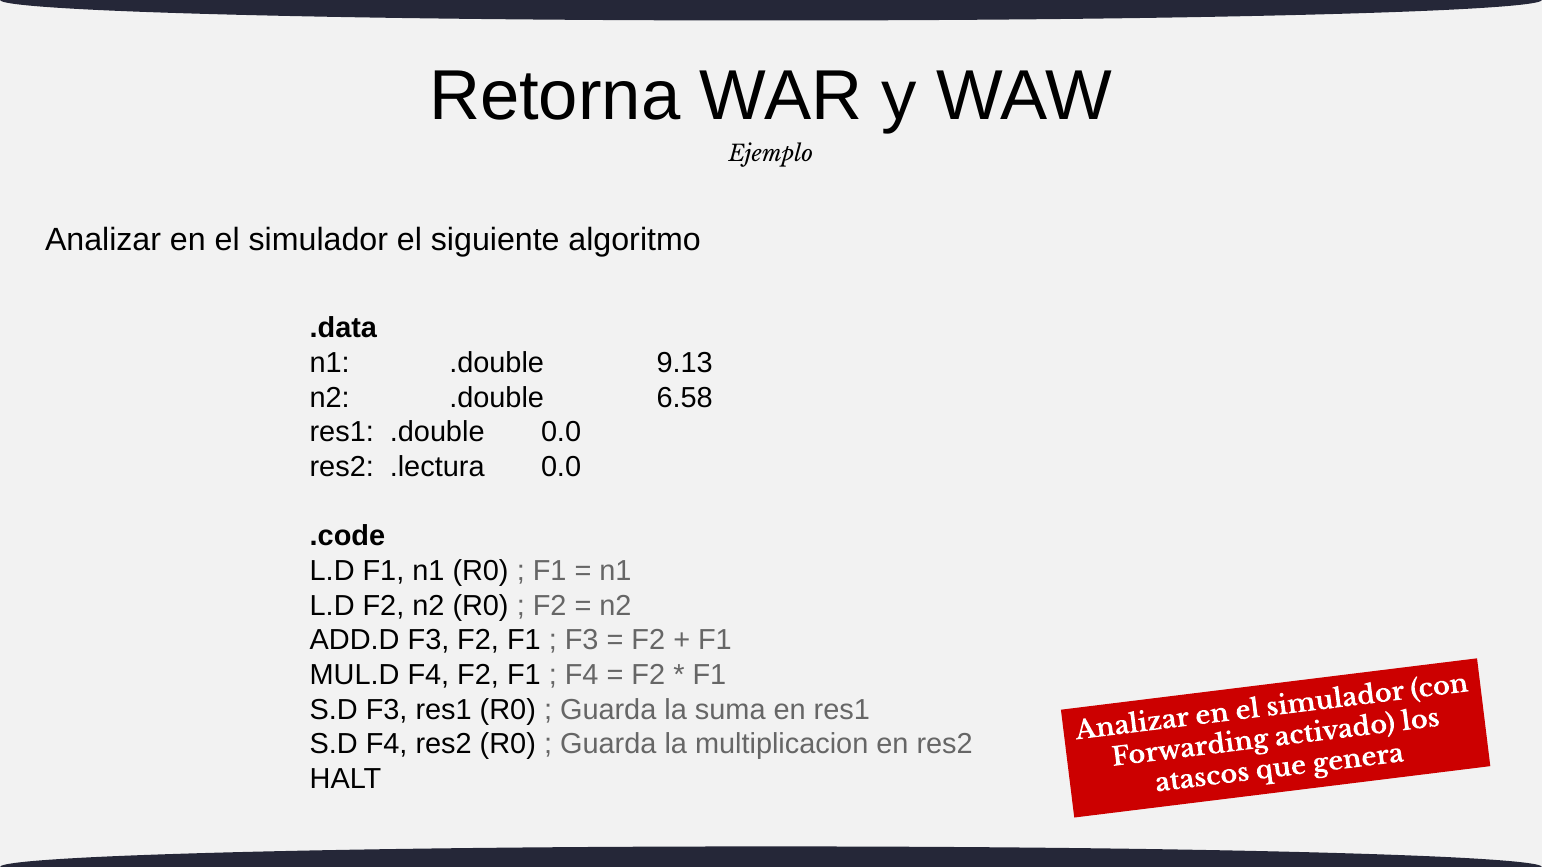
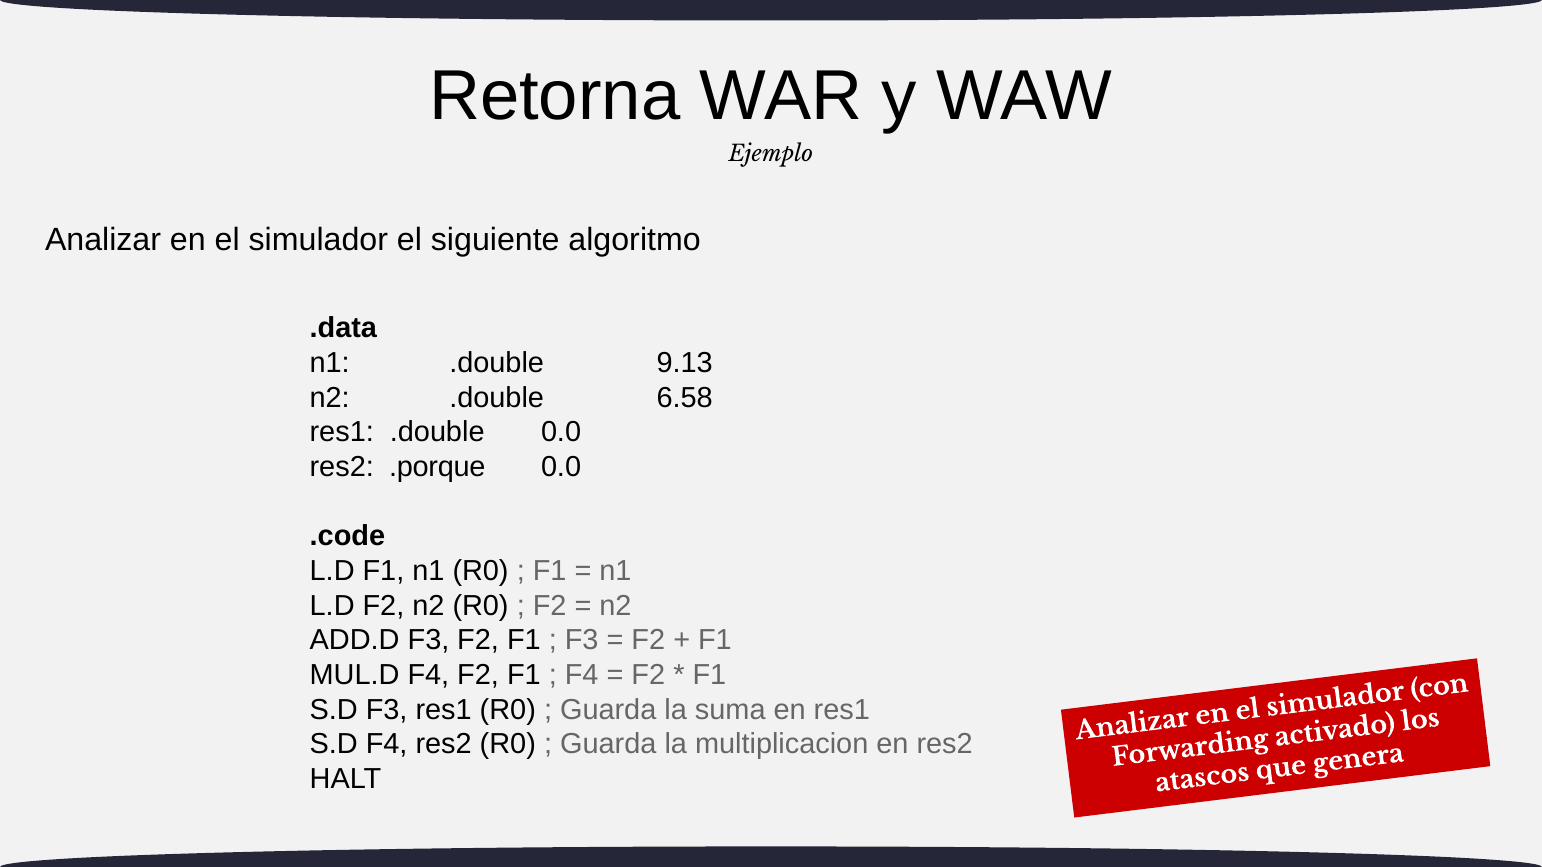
.lectura: .lectura -> .porque
